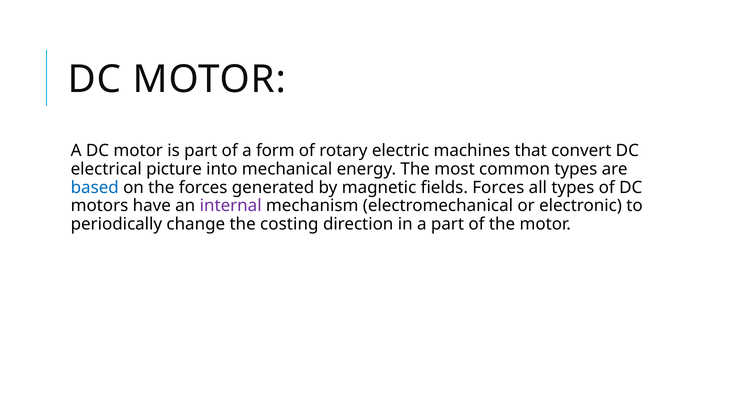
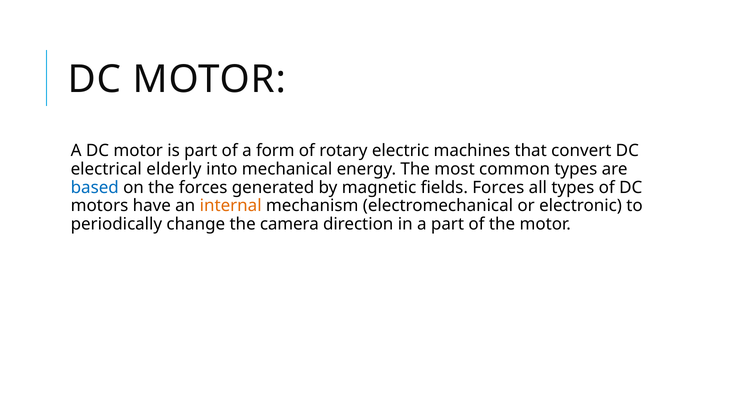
picture: picture -> elderly
internal colour: purple -> orange
costing: costing -> camera
